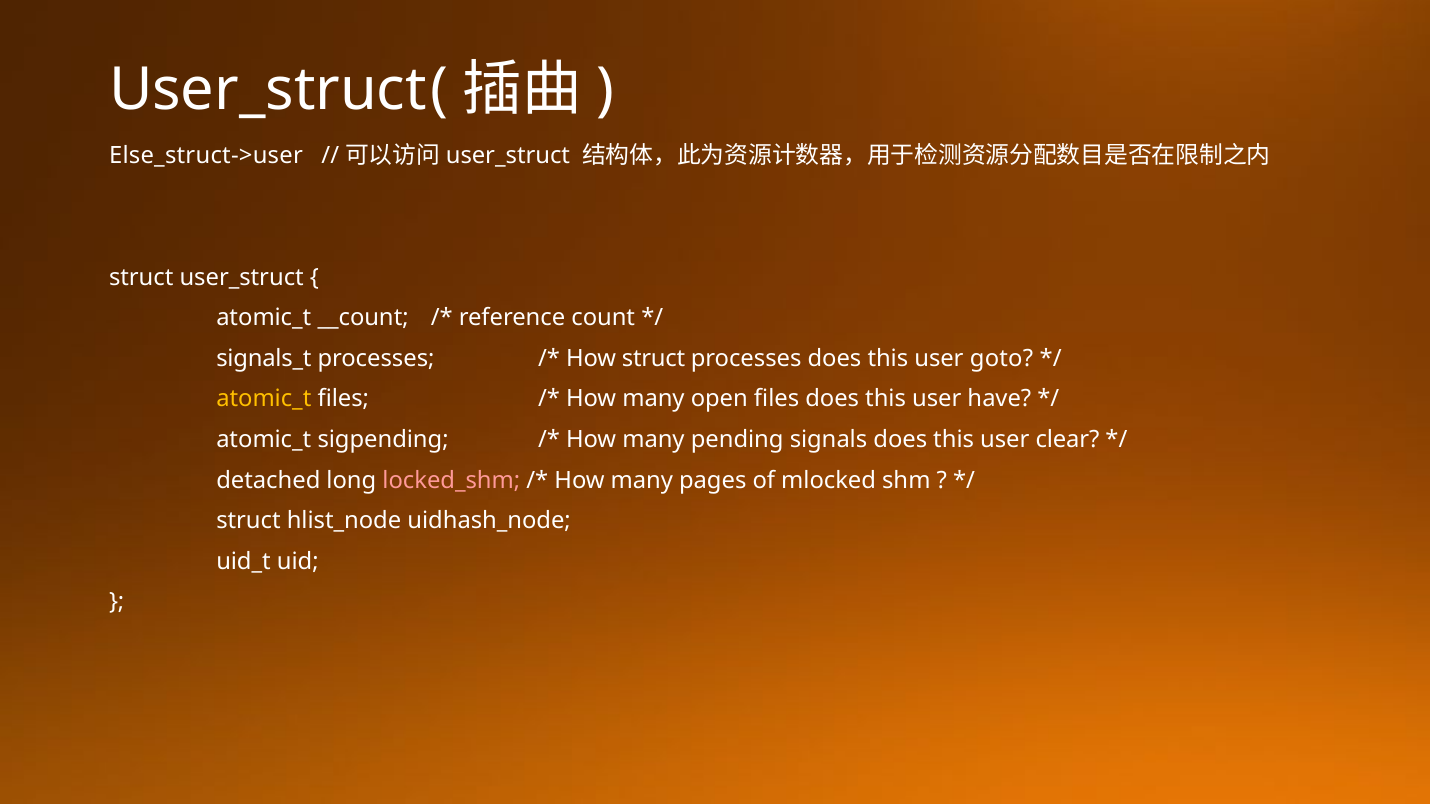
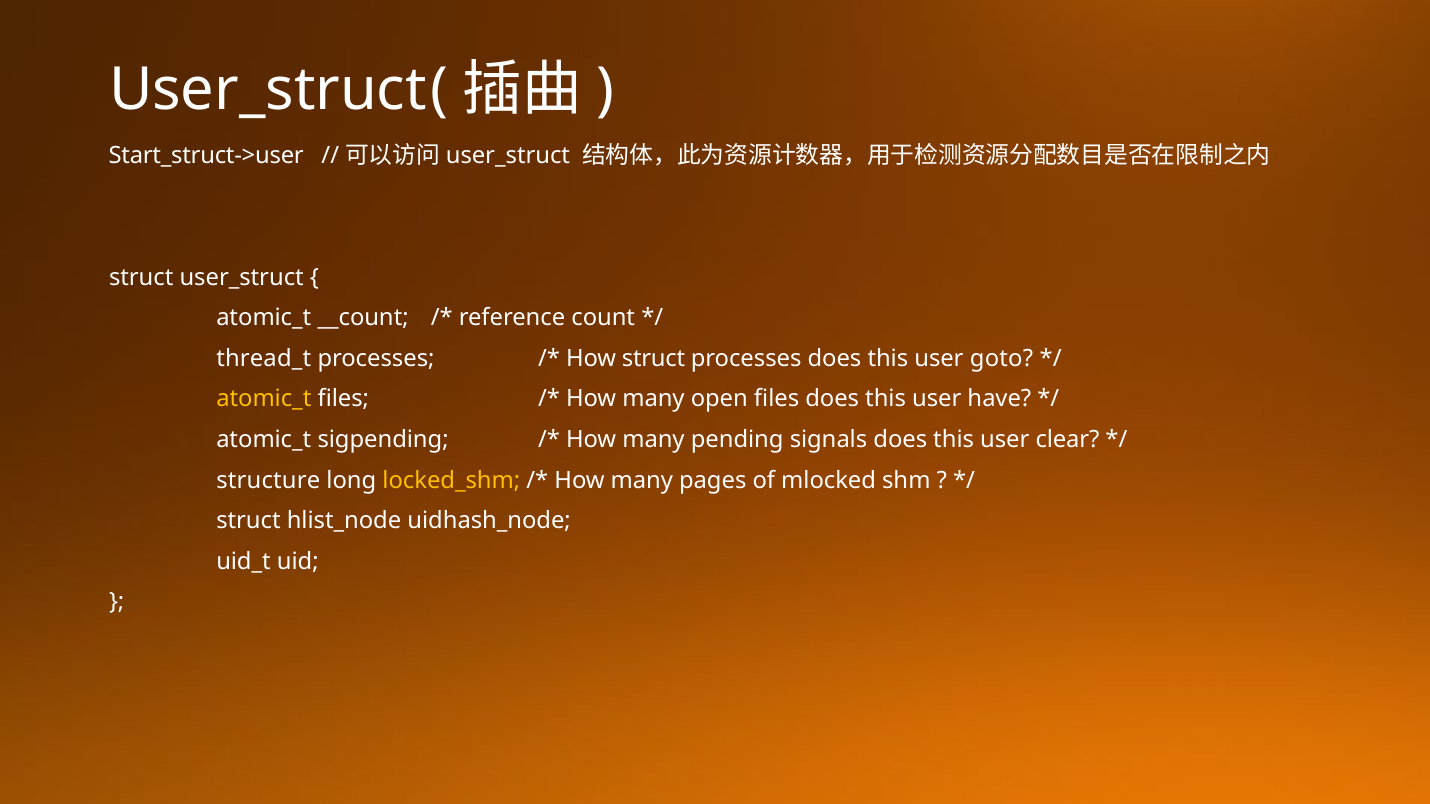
Else_struct->user: Else_struct->user -> Start_struct->user
signals_t: signals_t -> thread_t
detached: detached -> structure
locked_shm colour: pink -> yellow
